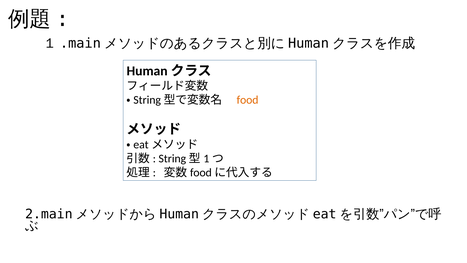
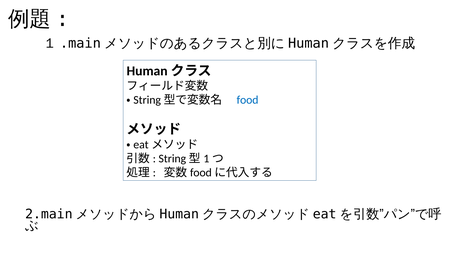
food colour: orange -> blue
